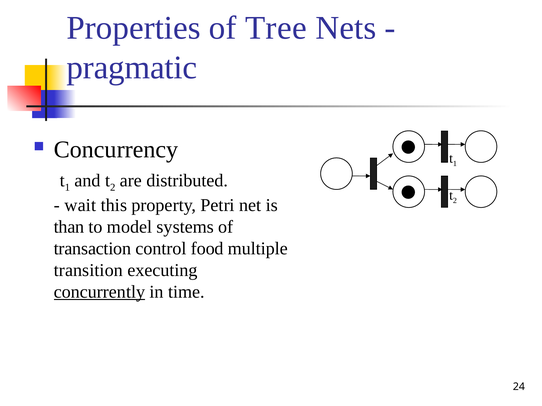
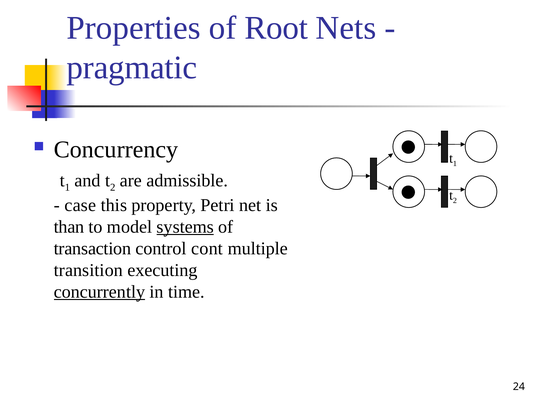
Tree: Tree -> Root
distributed: distributed -> admissible
wait: wait -> case
systems underline: none -> present
food: food -> cont
